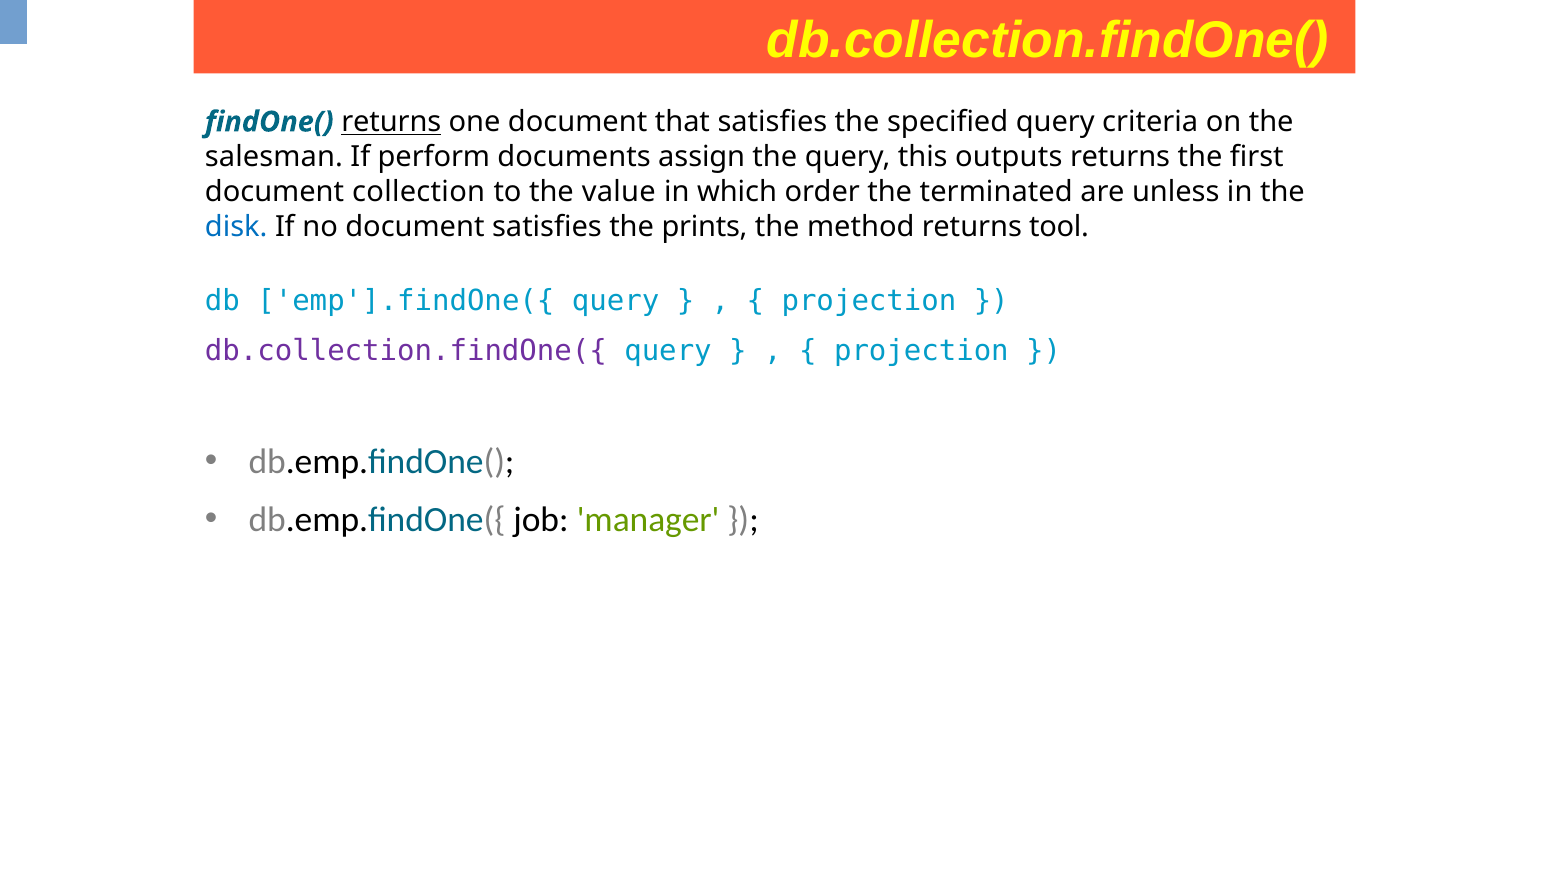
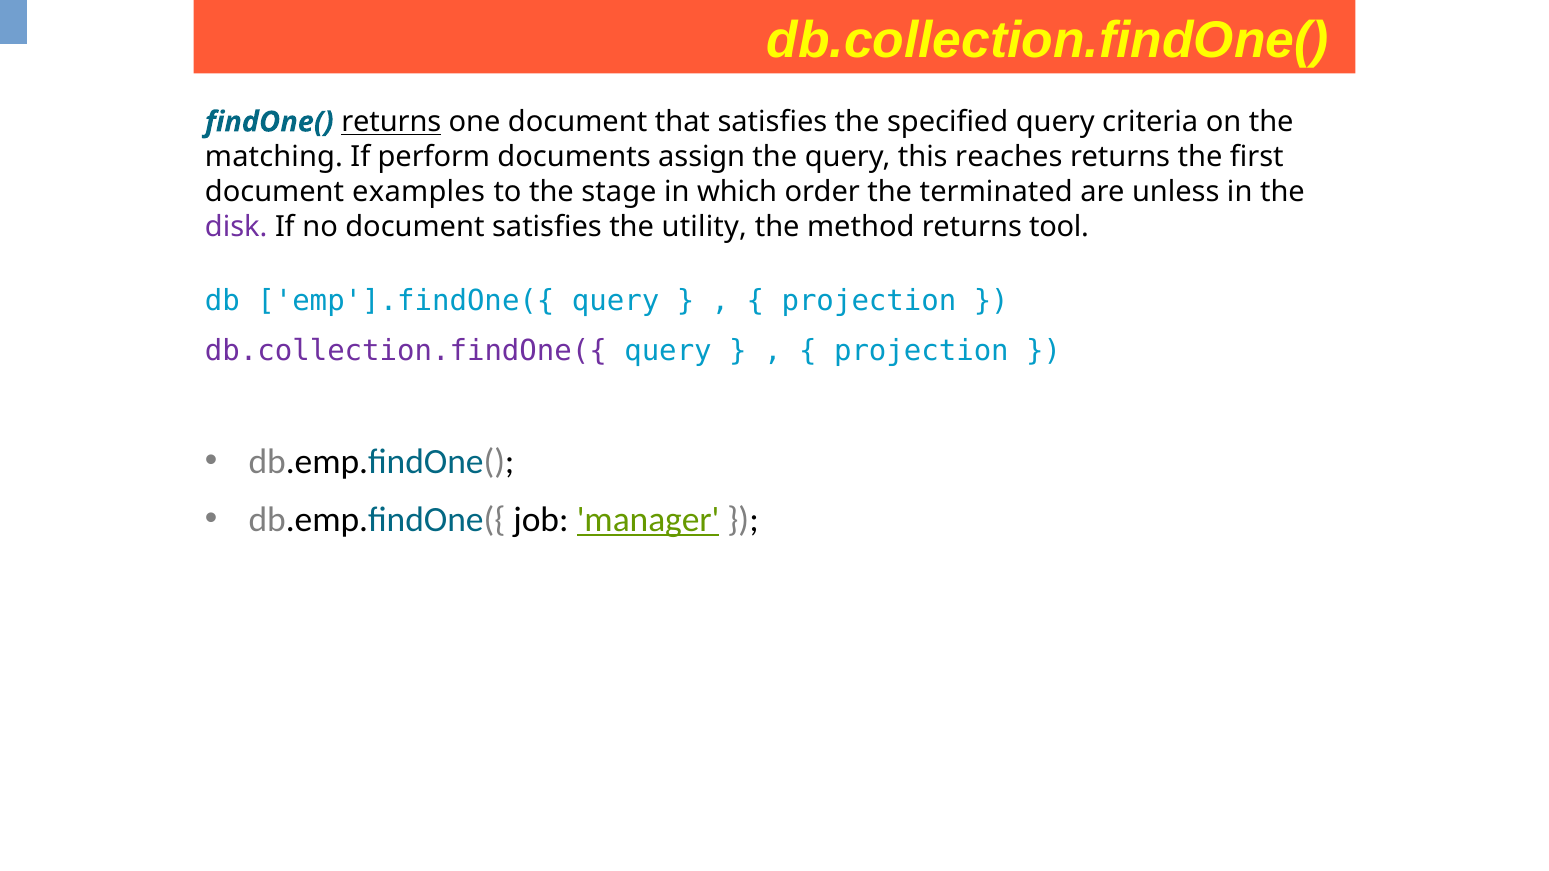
salesman: salesman -> matching
outputs: outputs -> reaches
collection: collection -> examples
value: value -> stage
disk colour: blue -> purple
prints: prints -> utility
manager underline: none -> present
